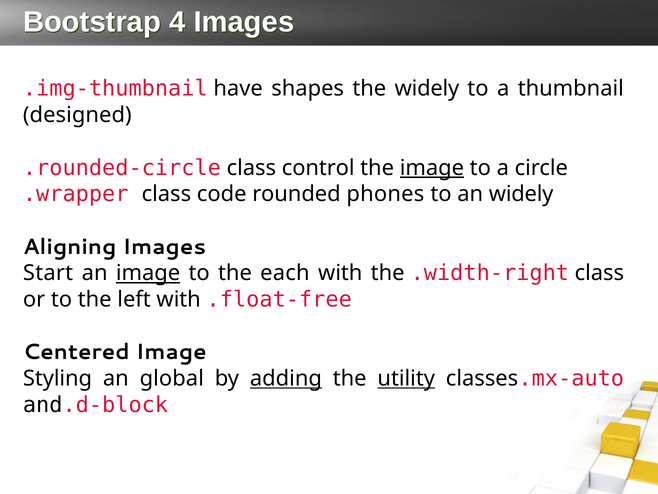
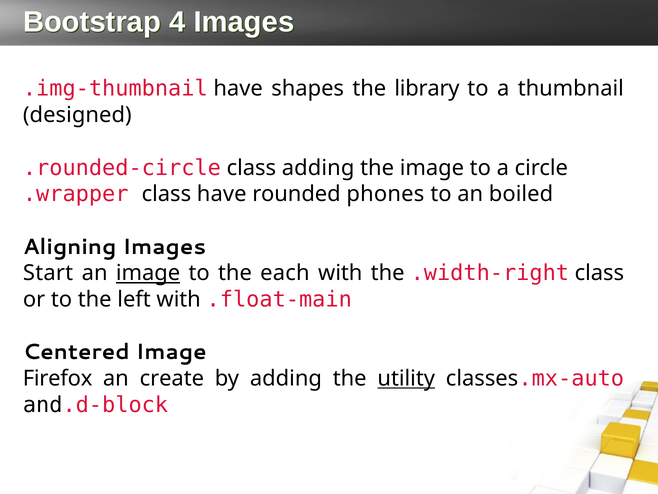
the widely: widely -> library
class control: control -> adding
image at (432, 168) underline: present -> none
class code: code -> have
an widely: widely -> boiled
.float-free: .float-free -> .float-main
Styling: Styling -> Firefox
global: global -> create
adding at (286, 378) underline: present -> none
